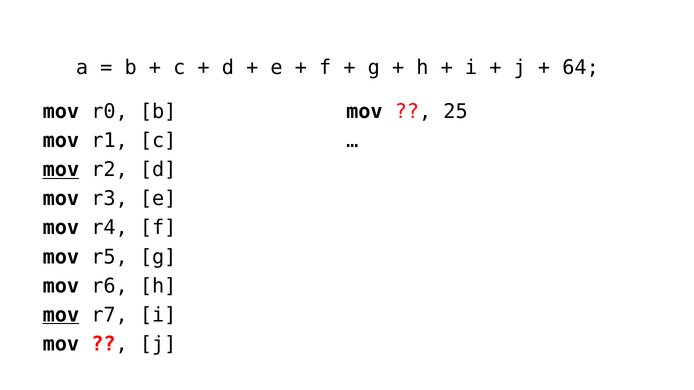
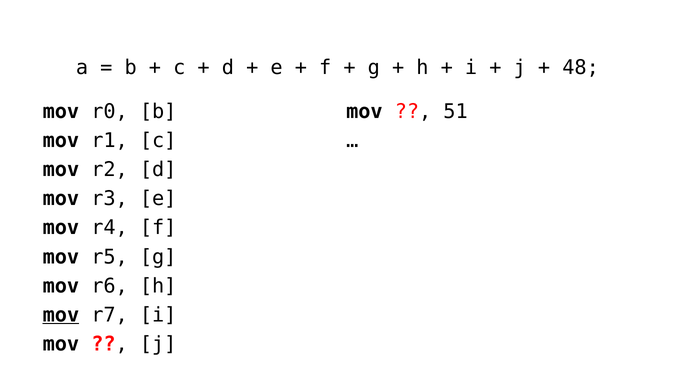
64: 64 -> 48
25: 25 -> 51
mov at (61, 170) underline: present -> none
